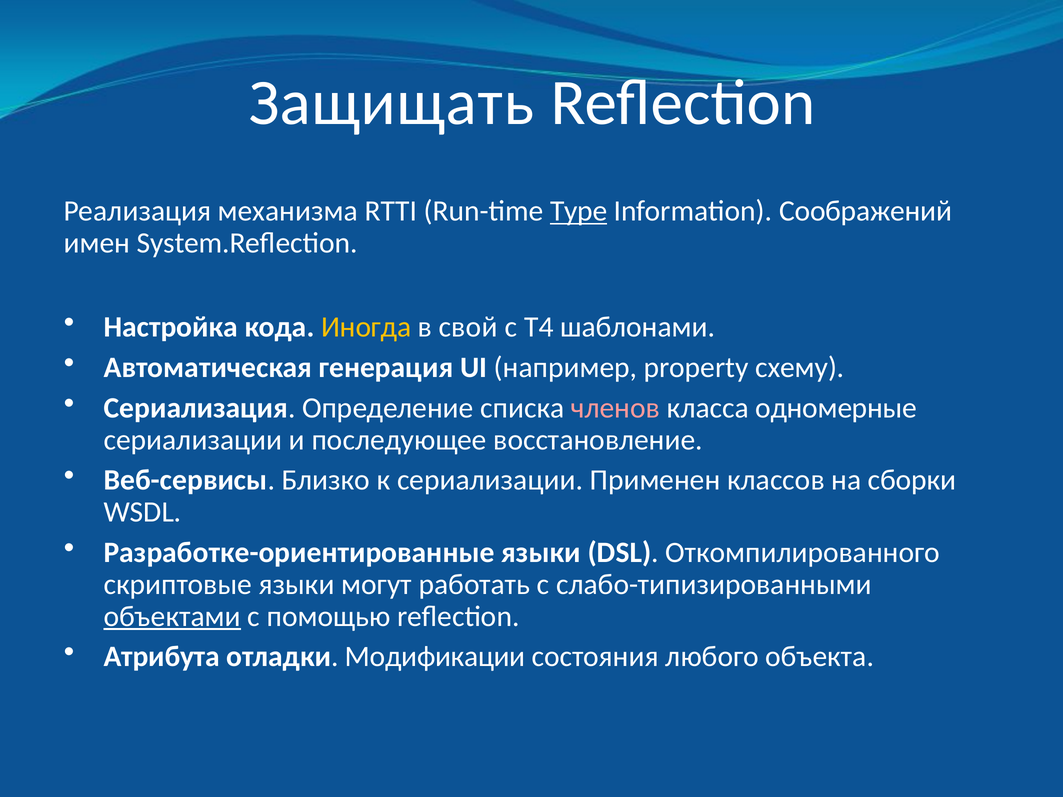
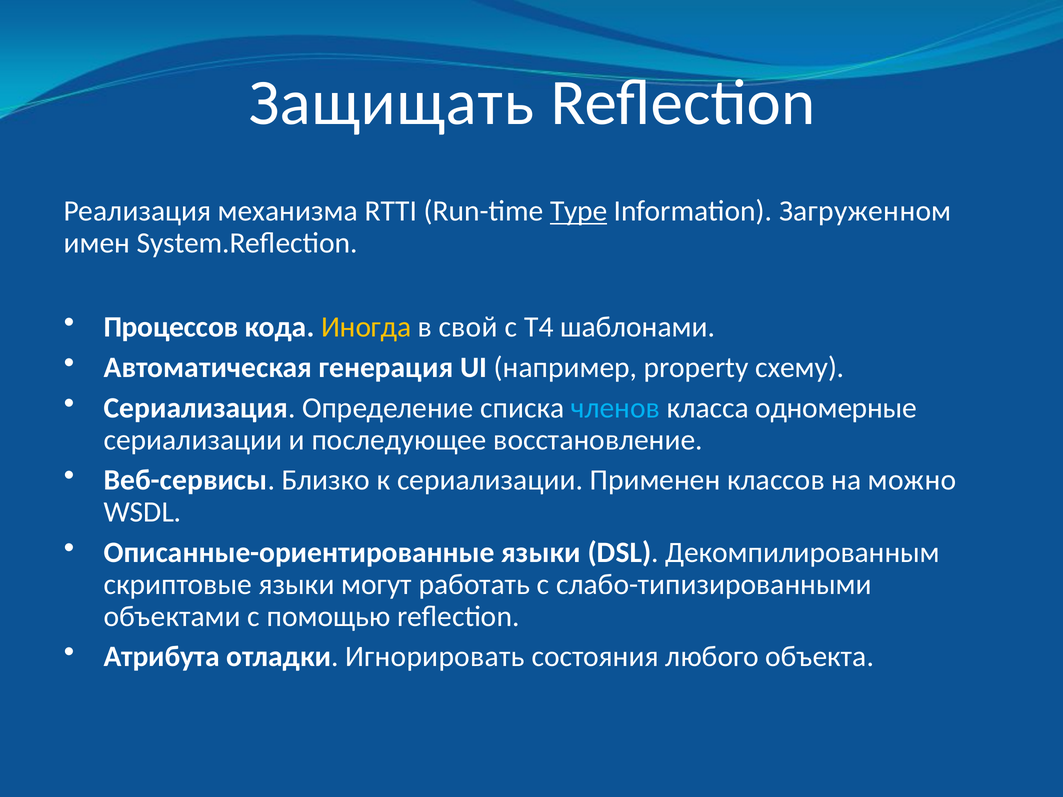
Соображений: Соображений -> Загруженном
Настройка: Настройка -> Процессов
членов colour: pink -> light blue
сборки: сборки -> можно
Разработке-ориентированные: Разработке-ориентированные -> Описанные-ориентированные
Откомпилированного: Откомпилированного -> Декомпилированным
объектами underline: present -> none
Модификации: Модификации -> Игнорировать
